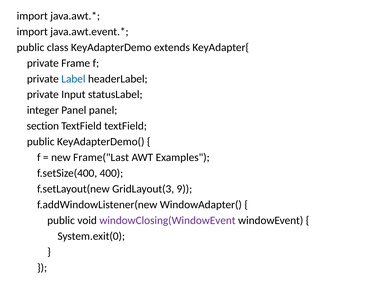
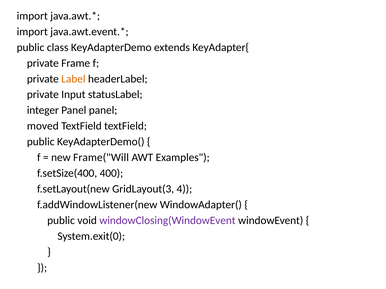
Label colour: blue -> orange
section: section -> moved
Frame("Last: Frame("Last -> Frame("Will
9: 9 -> 4
